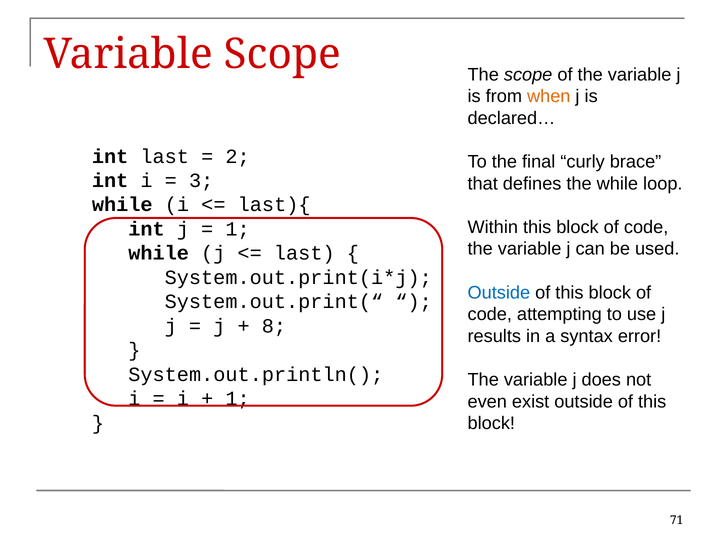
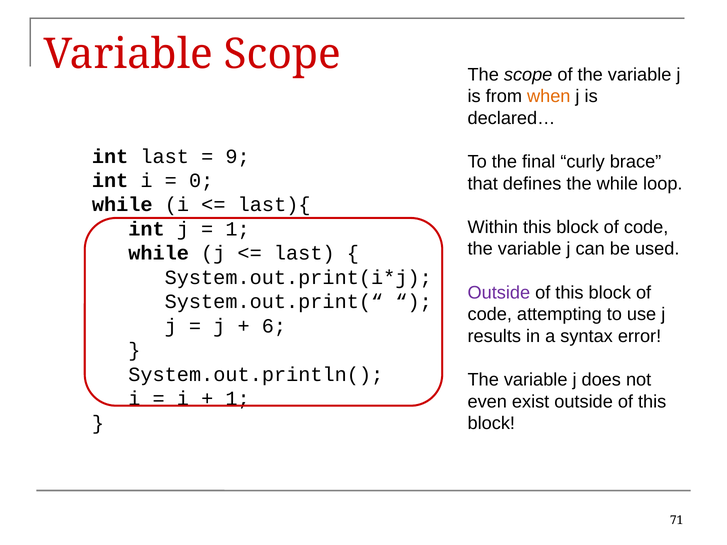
2: 2 -> 9
3: 3 -> 0
Outside at (499, 293) colour: blue -> purple
8: 8 -> 6
